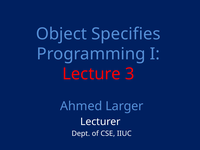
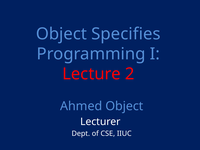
3: 3 -> 2
Ahmed Larger: Larger -> Object
